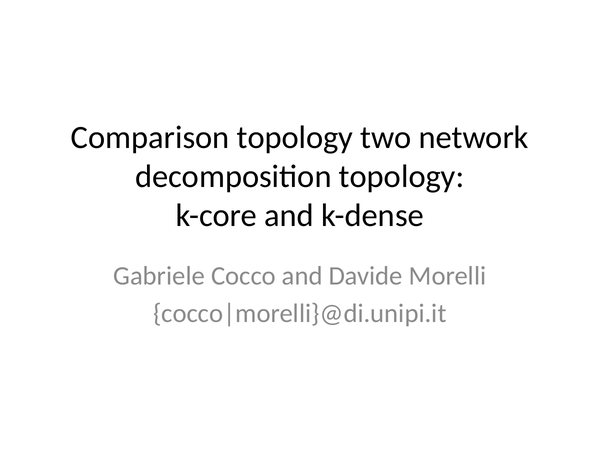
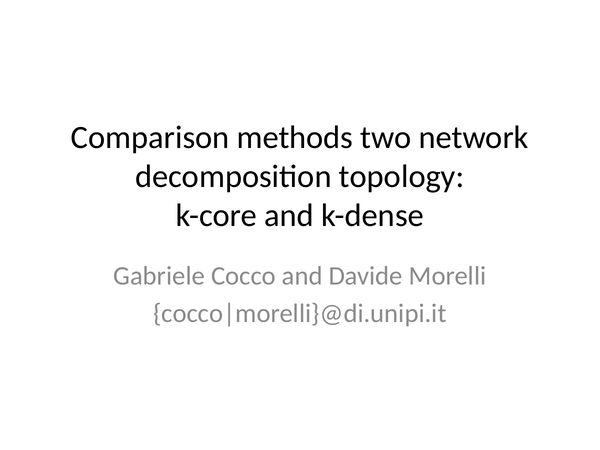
Comparison topology: topology -> methods
